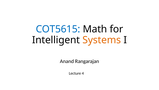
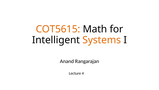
COT5615 colour: blue -> orange
